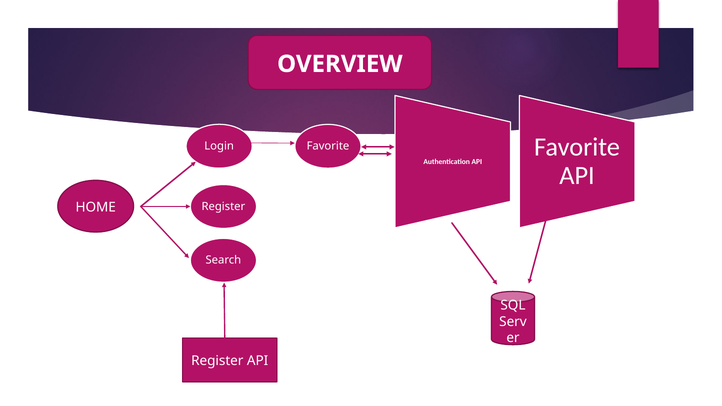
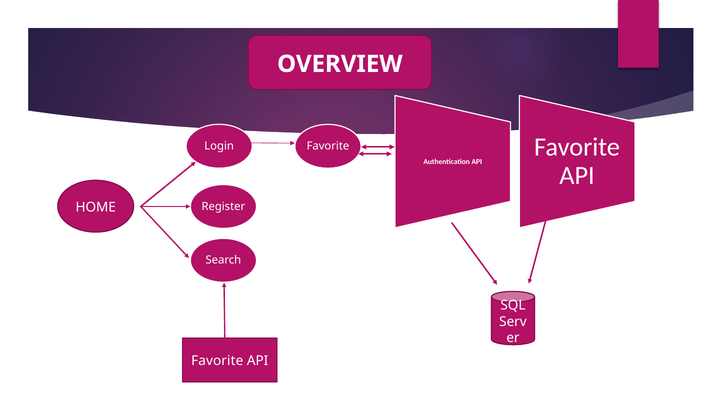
Register at (217, 361): Register -> Favorite
